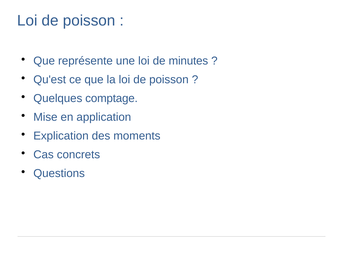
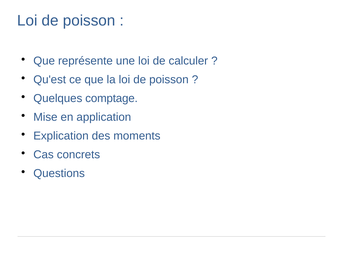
minutes: minutes -> calculer
